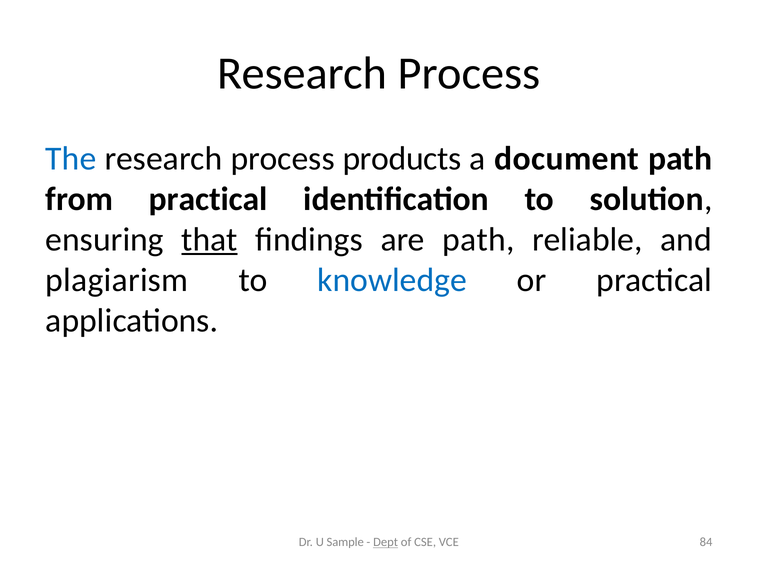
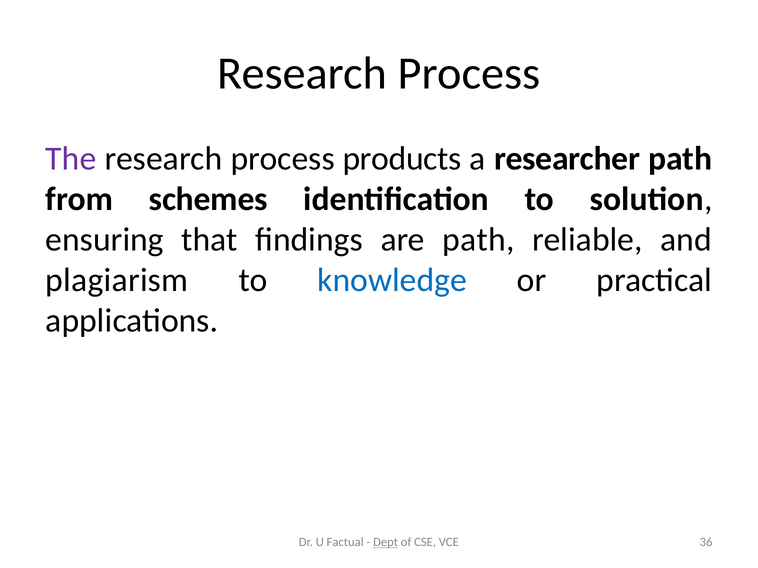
The colour: blue -> purple
document: document -> researcher
from practical: practical -> schemes
that underline: present -> none
Sample: Sample -> Factual
84: 84 -> 36
